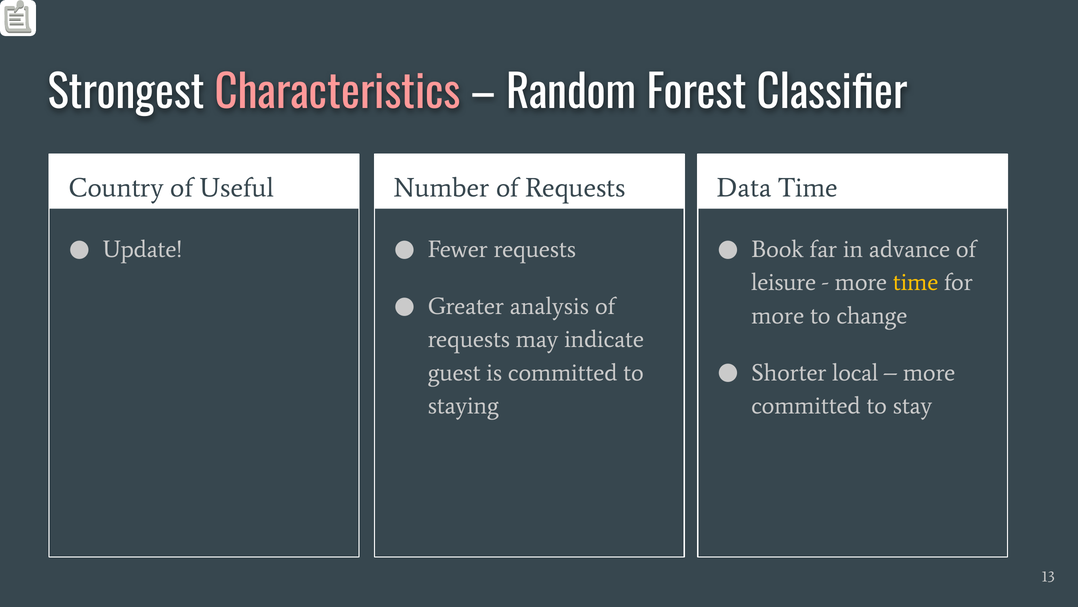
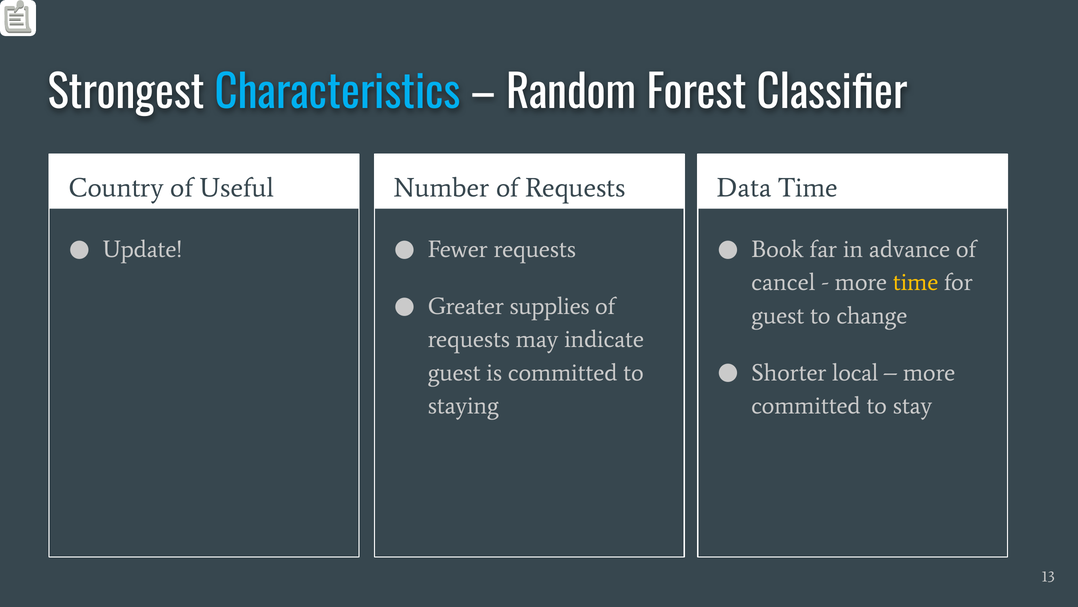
Characteristics colour: pink -> light blue
leisure: leisure -> cancel
analysis: analysis -> supplies
more at (778, 315): more -> guest
